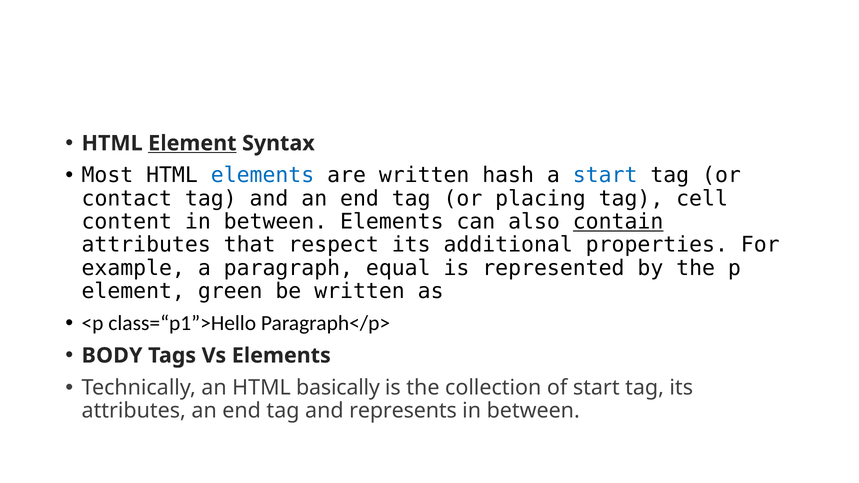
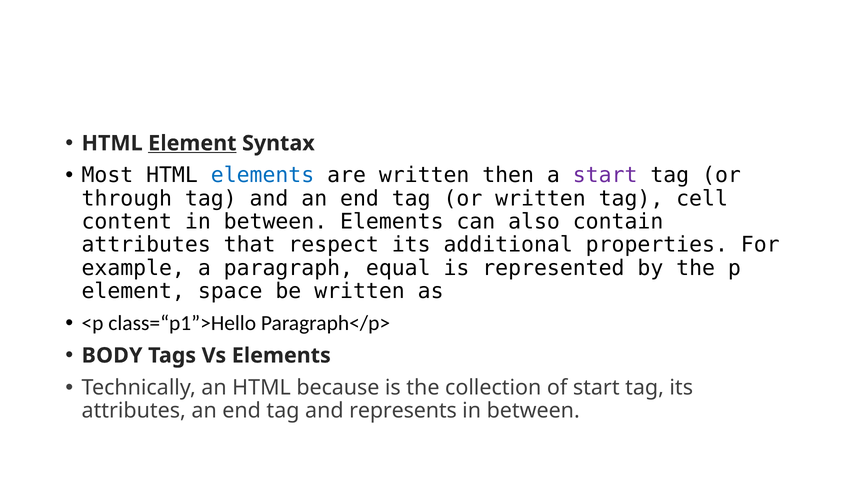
hash: hash -> then
start at (605, 175) colour: blue -> purple
contact: contact -> through
or placing: placing -> written
contain underline: present -> none
green: green -> space
basically: basically -> because
